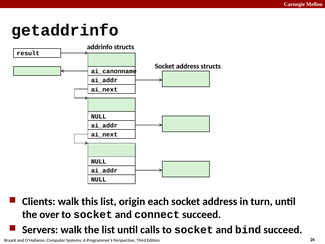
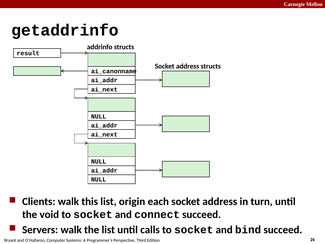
over: over -> void
